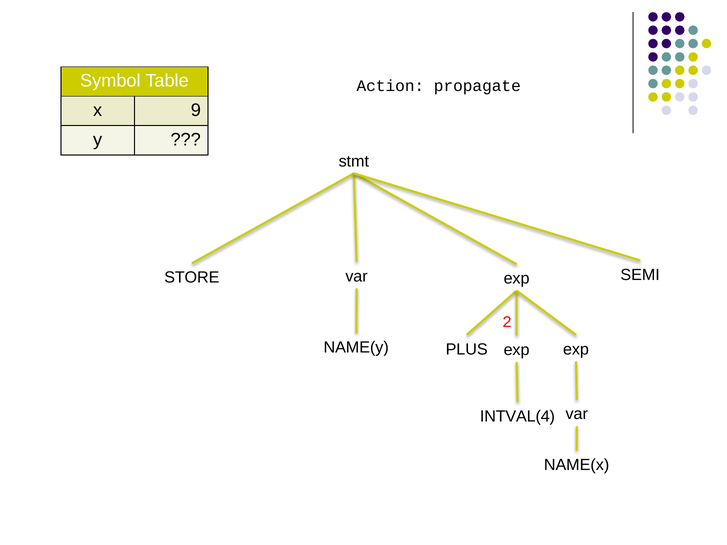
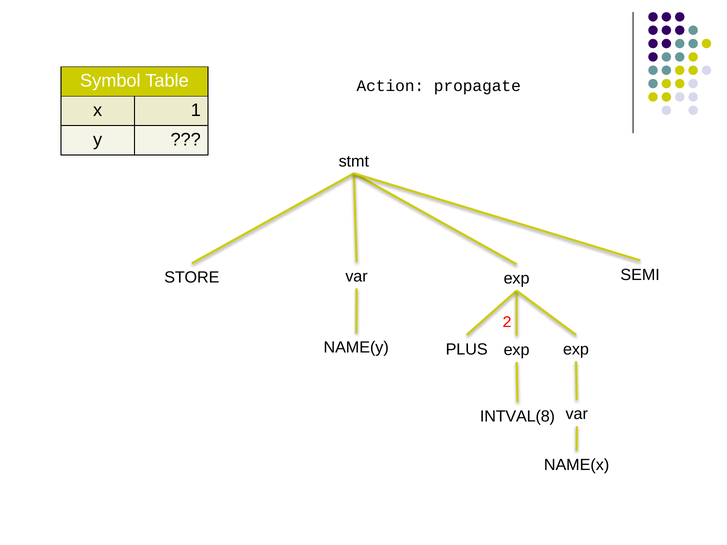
9: 9 -> 1
INTVAL(4: INTVAL(4 -> INTVAL(8
